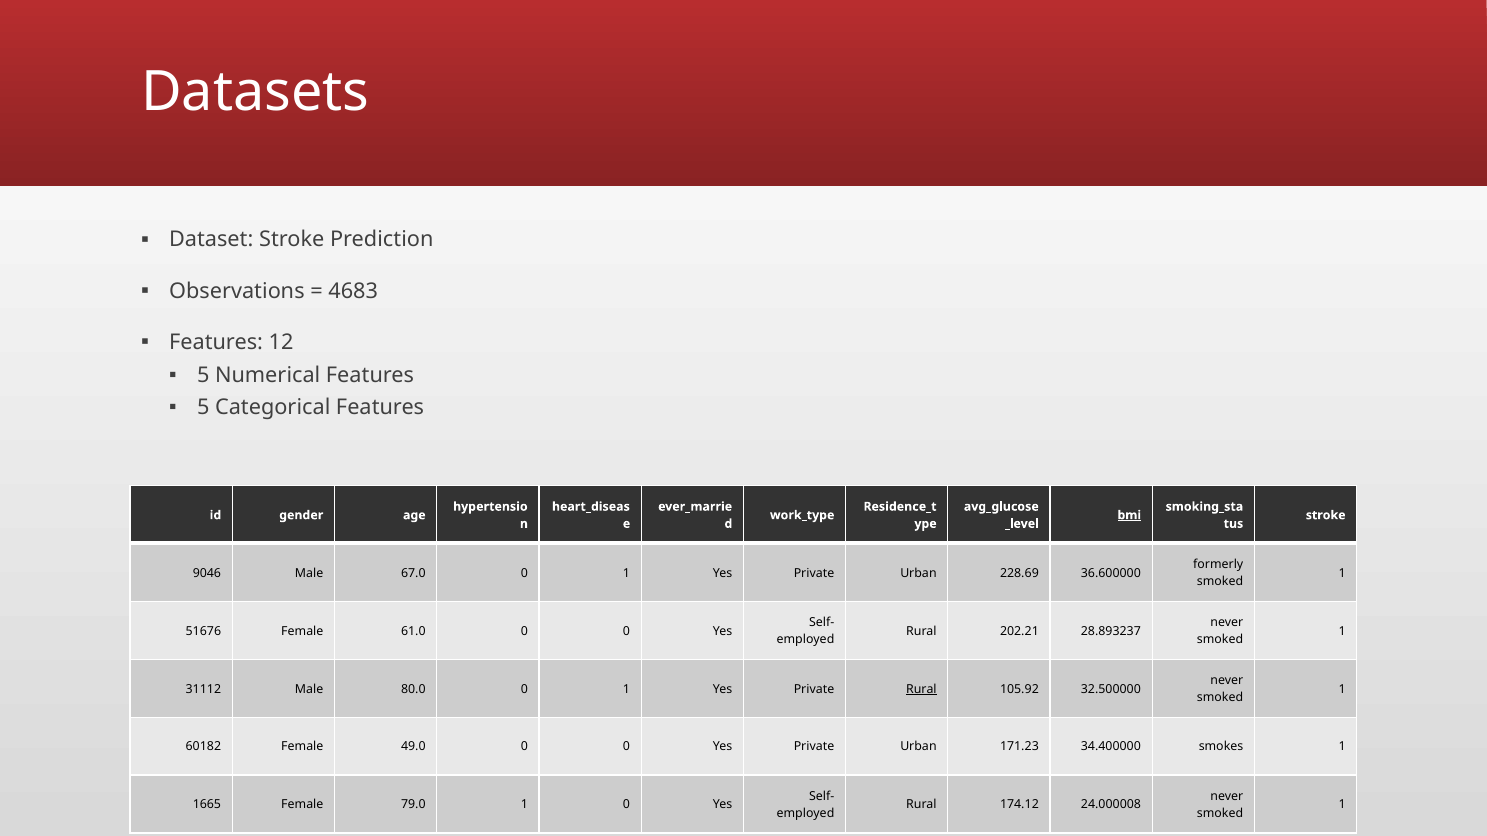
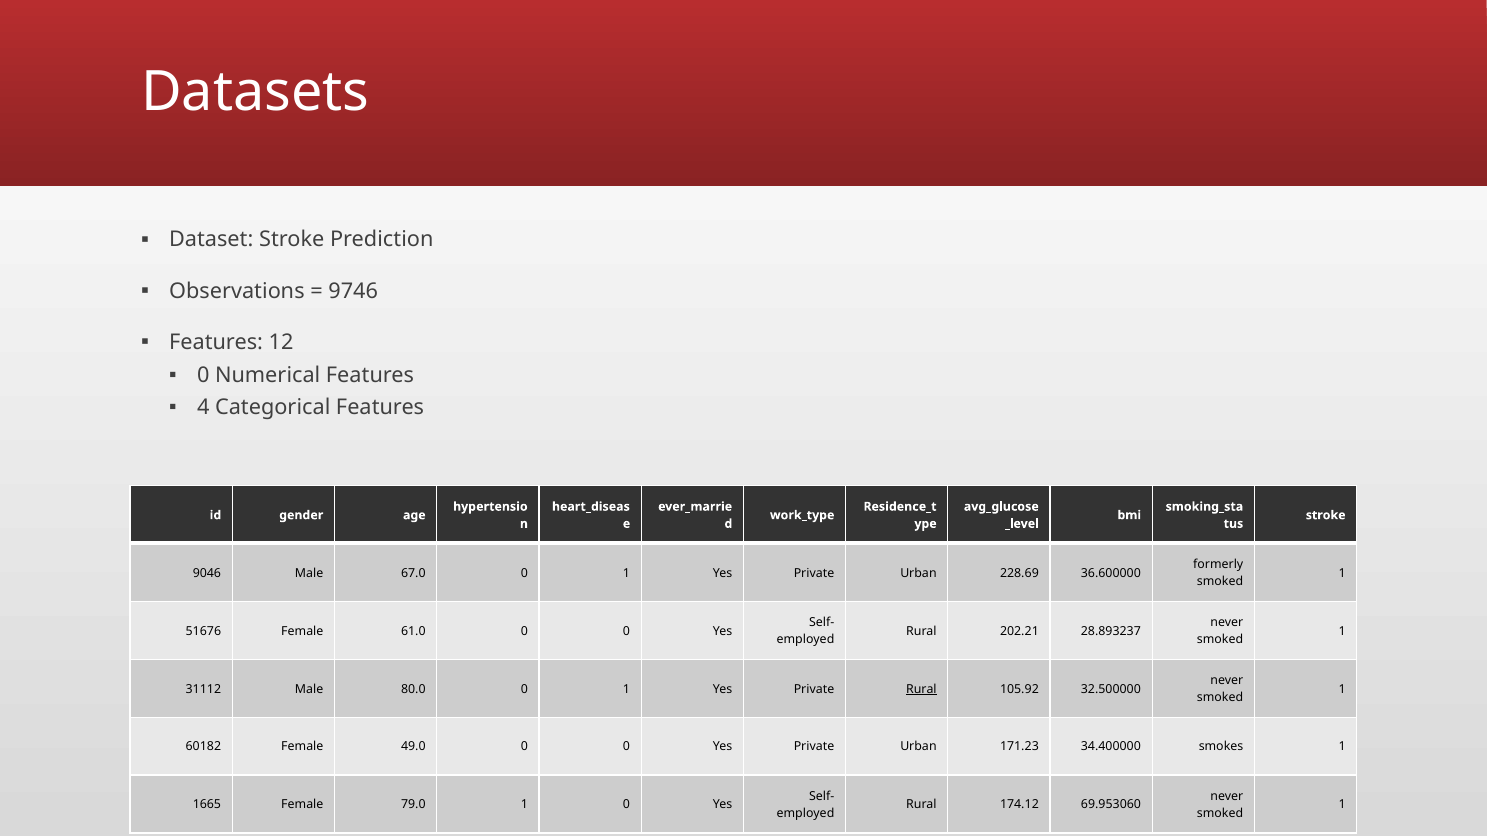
4683: 4683 -> 9746
5 at (203, 375): 5 -> 0
5 at (203, 408): 5 -> 4
bmi underline: present -> none
24.000008: 24.000008 -> 69.953060
